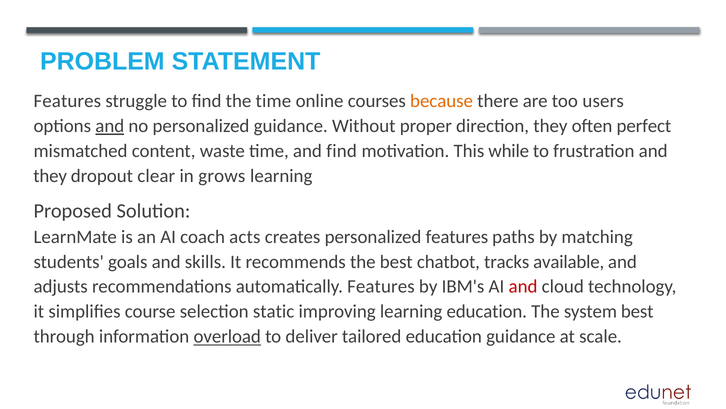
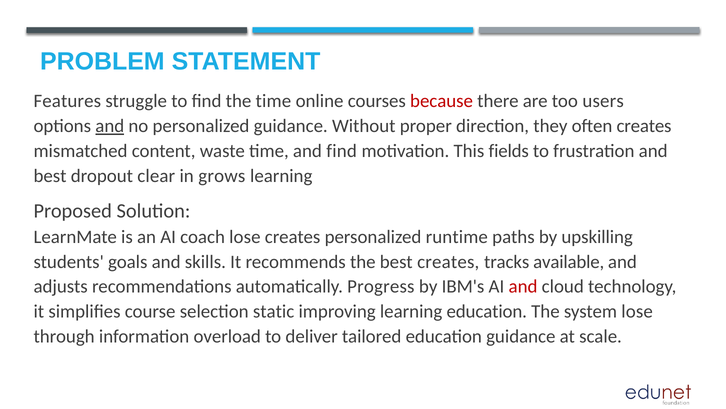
because colour: orange -> red
often perfect: perfect -> creates
while: while -> fields
they at (50, 176): they -> best
coach acts: acts -> lose
personalized features: features -> runtime
matching: matching -> upskilling
best chatbot: chatbot -> creates
automatically Features: Features -> Progress
system best: best -> lose
overload underline: present -> none
